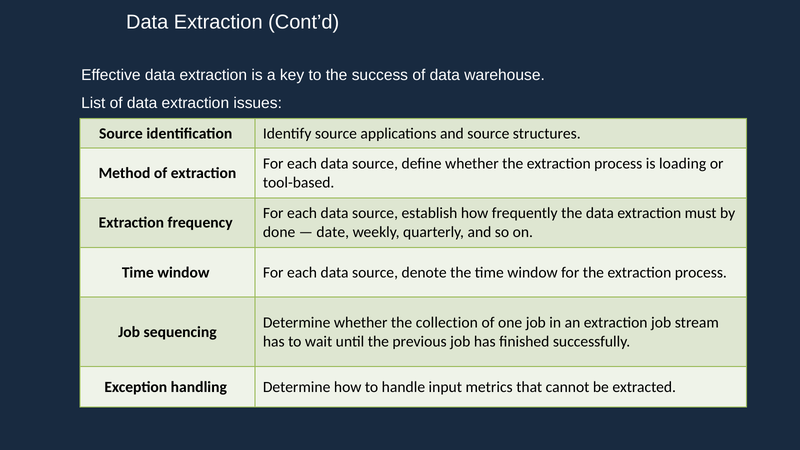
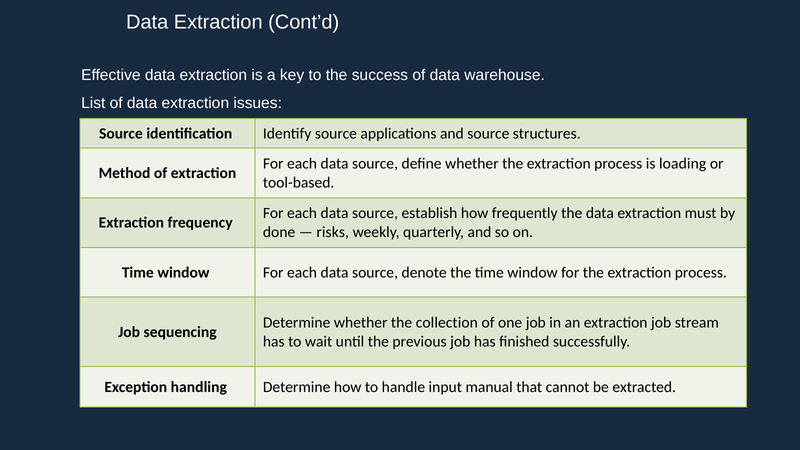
date: date -> risks
metrics: metrics -> manual
